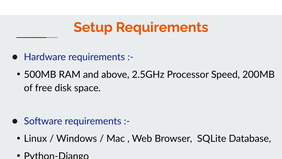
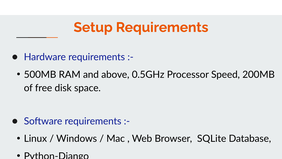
2.5GHz: 2.5GHz -> 0.5GHz
